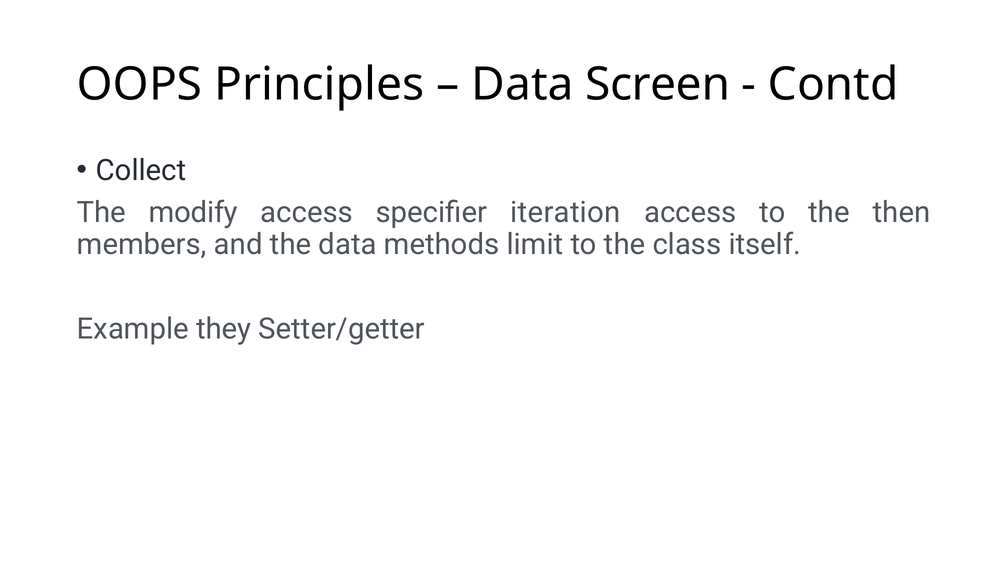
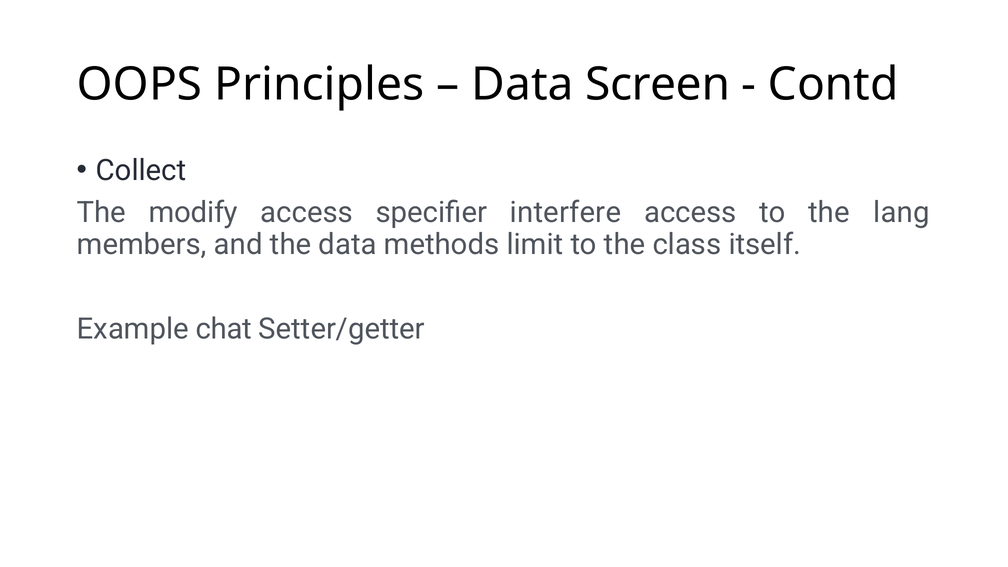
iteration: iteration -> interfere
then: then -> lang
they: they -> chat
